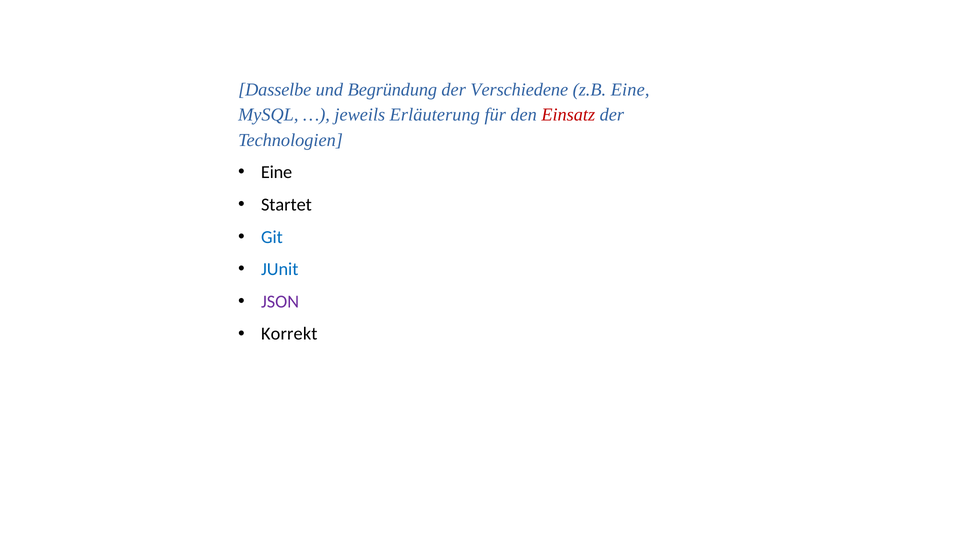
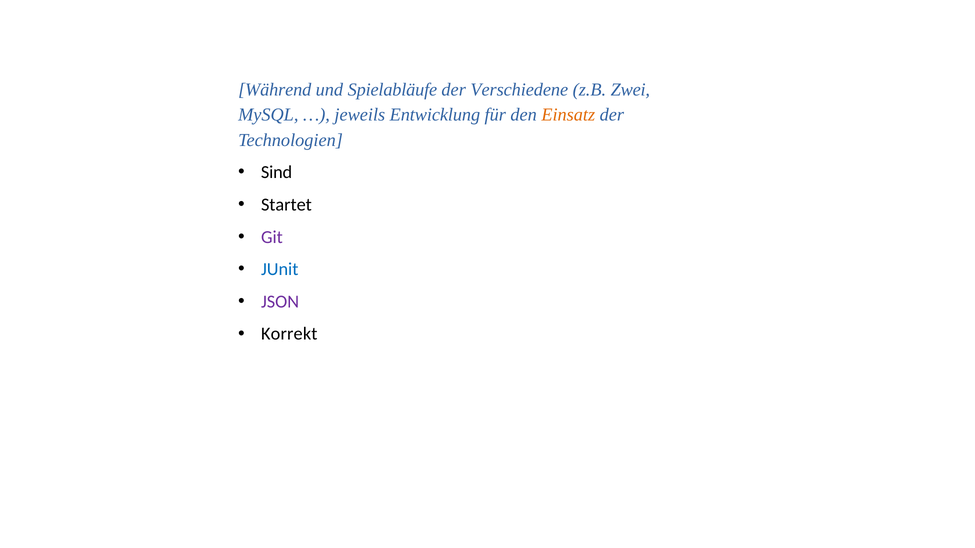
Dasselbe: Dasselbe -> Während
Begründung: Begründung -> Spielabläufe
z.B Eine: Eine -> Zwei
Erläuterung: Erläuterung -> Entwicklung
Einsatz colour: red -> orange
Eine at (277, 173): Eine -> Sind
Git colour: blue -> purple
